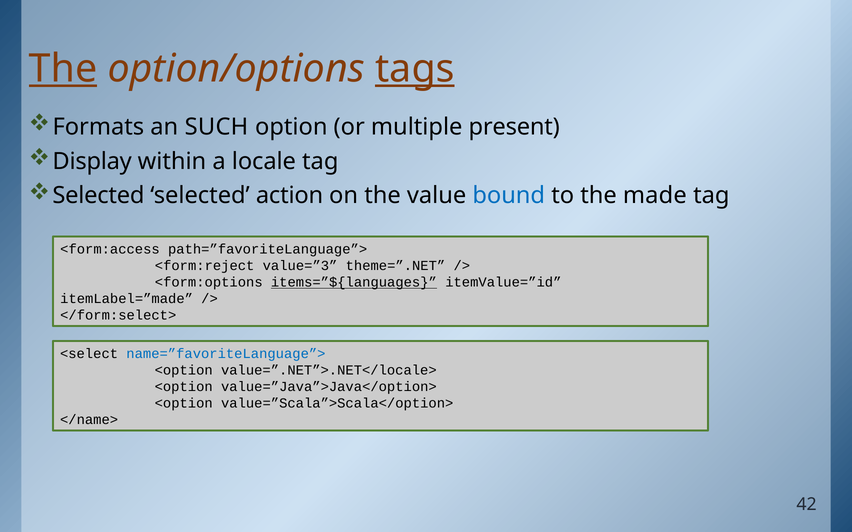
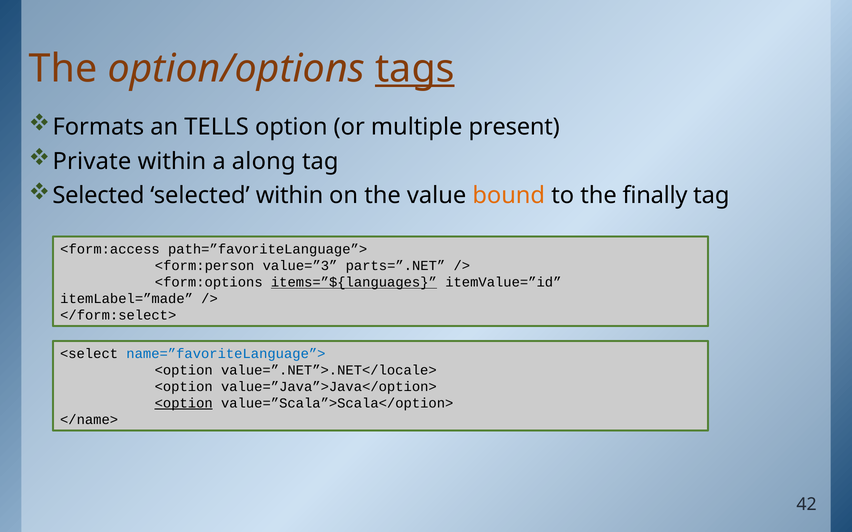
The at (63, 69) underline: present -> none
SUCH: SUCH -> TELLS
Display: Display -> Private
locale: locale -> along
selected action: action -> within
bound colour: blue -> orange
made: made -> finally
<form:reject: <form:reject -> <form:person
theme=”.NET: theme=”.NET -> parts=”.NET
<option at (184, 404) underline: none -> present
